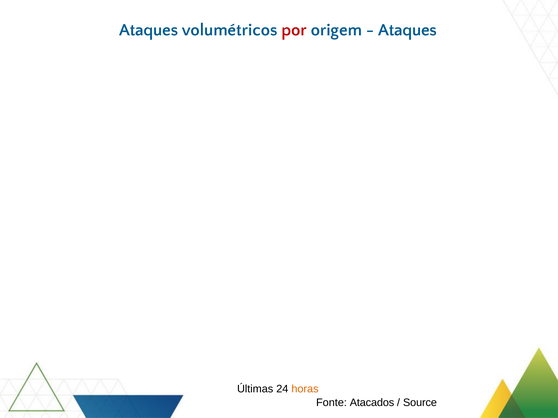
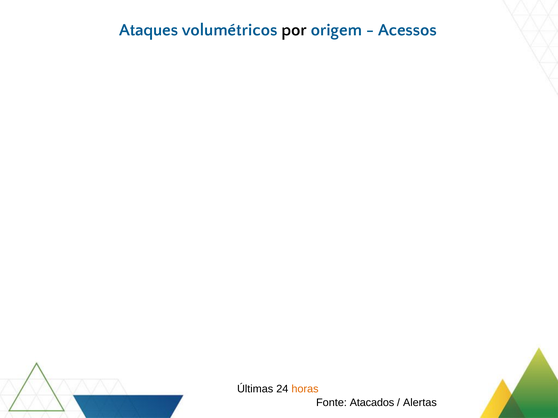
por colour: red -> black
Ataques at (408, 30): Ataques -> Acessos
Source: Source -> Alertas
